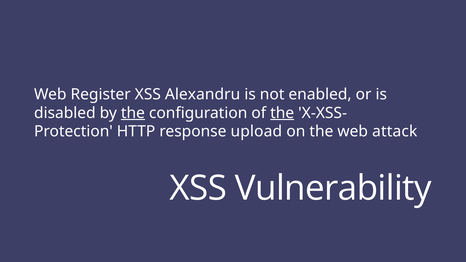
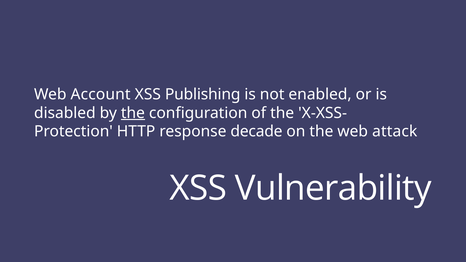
Register: Register -> Account
Alexandru: Alexandru -> Publishing
the at (282, 113) underline: present -> none
upload: upload -> decade
